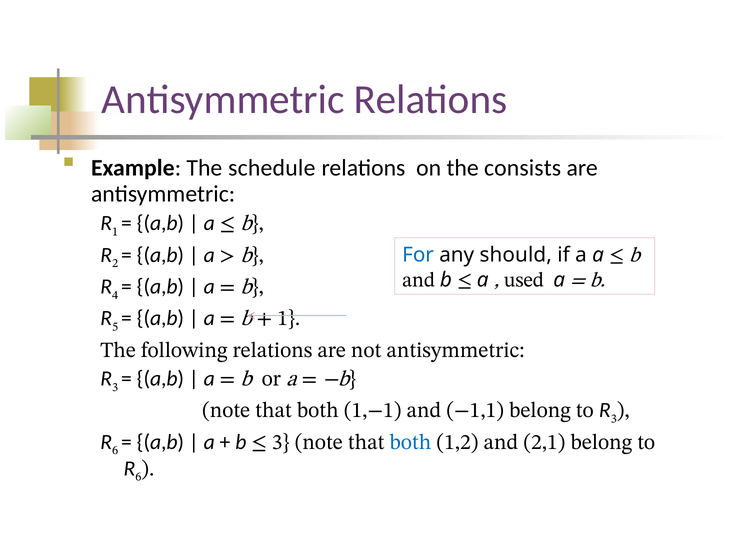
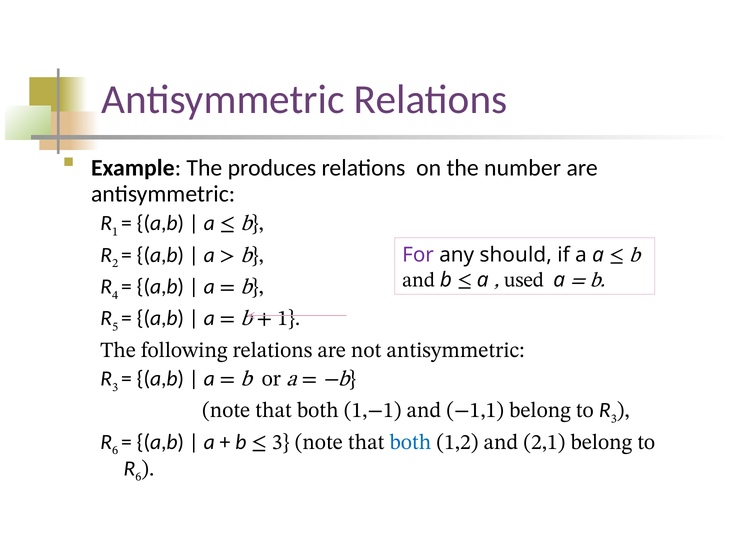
schedule: schedule -> produces
consists: consists -> number
For colour: blue -> purple
